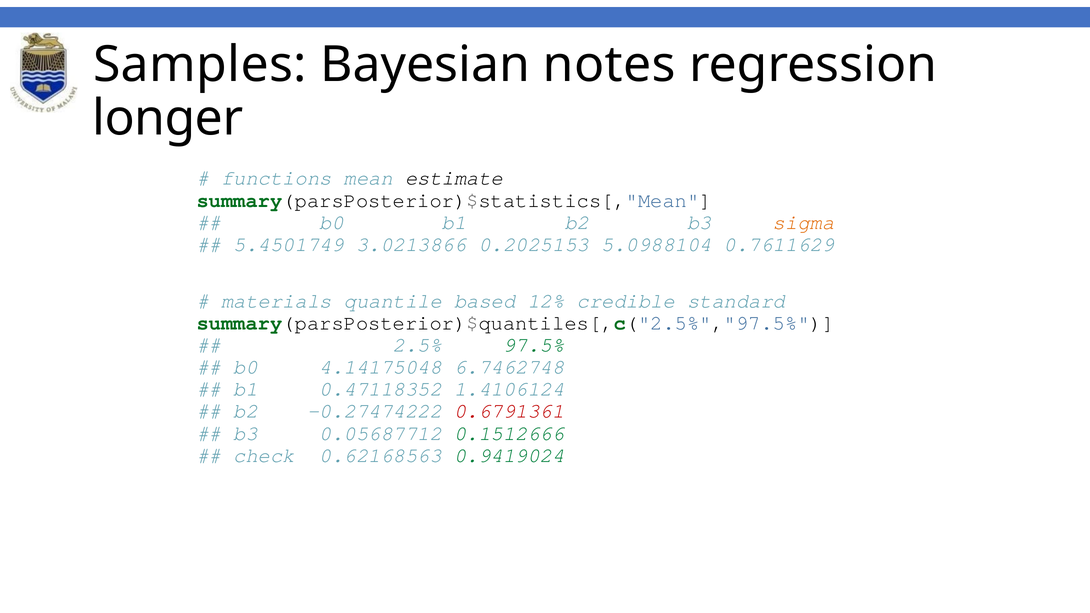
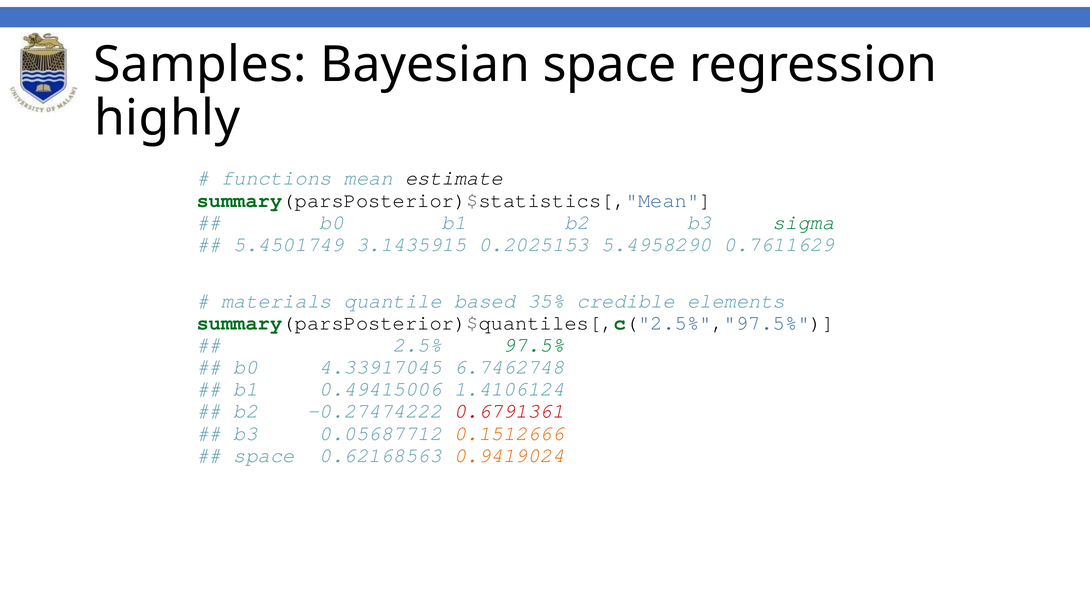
Bayesian notes: notes -> space
longer: longer -> highly
sigma colour: orange -> green
3.0213866: 3.0213866 -> 3.1435915
5.0988104: 5.0988104 -> 5.4958290
12%: 12% -> 35%
standard: standard -> elements
4.14175048: 4.14175048 -> 4.33917045
0.47118352: 0.47118352 -> 0.49415006
0.1512666 colour: green -> orange
check at (264, 455): check -> space
0.9419024 colour: green -> orange
